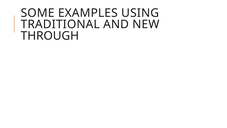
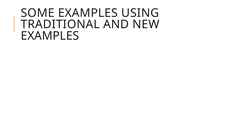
THROUGH at (50, 36): THROUGH -> EXAMPLES
